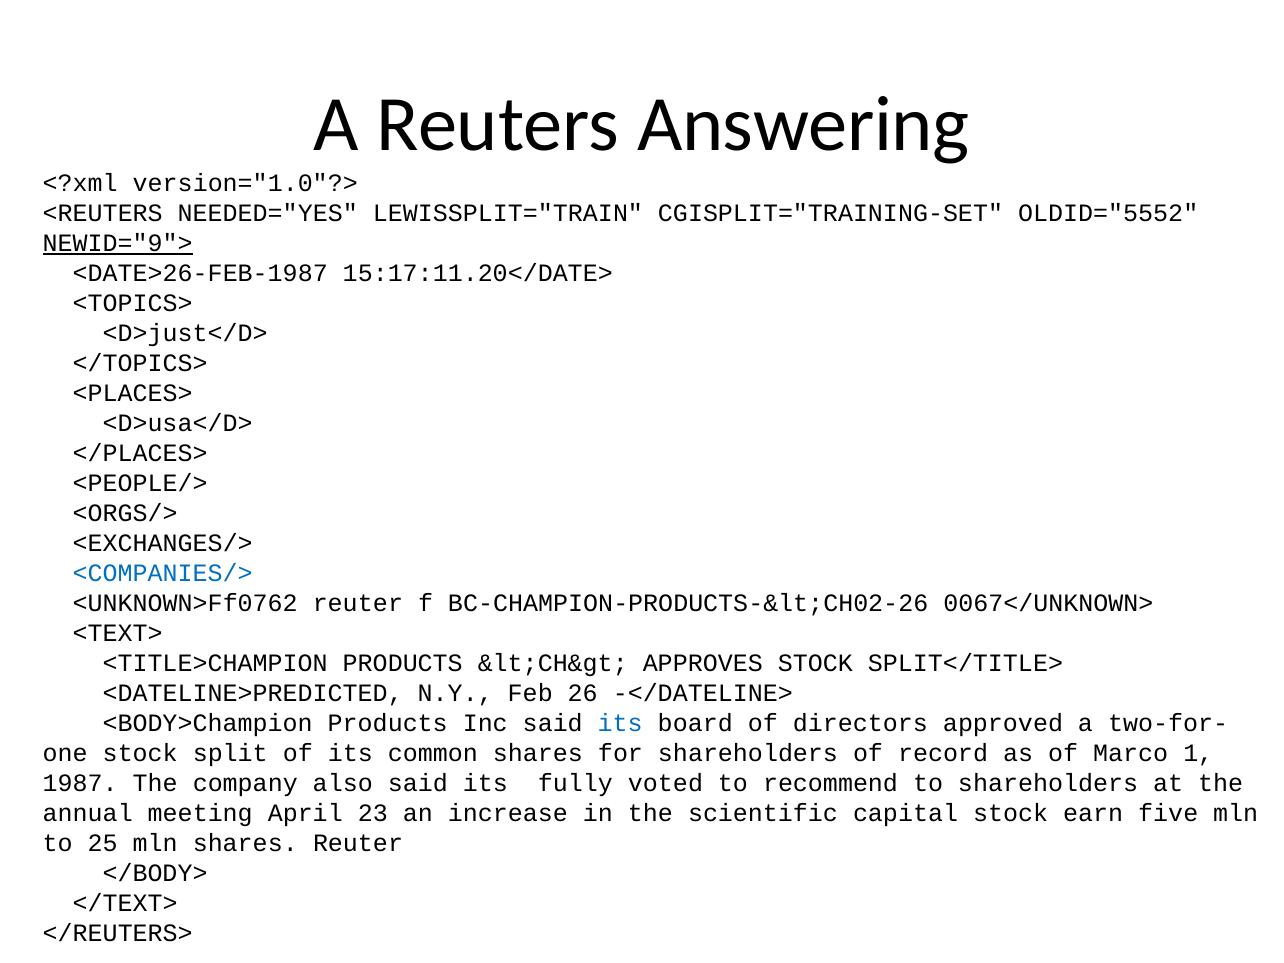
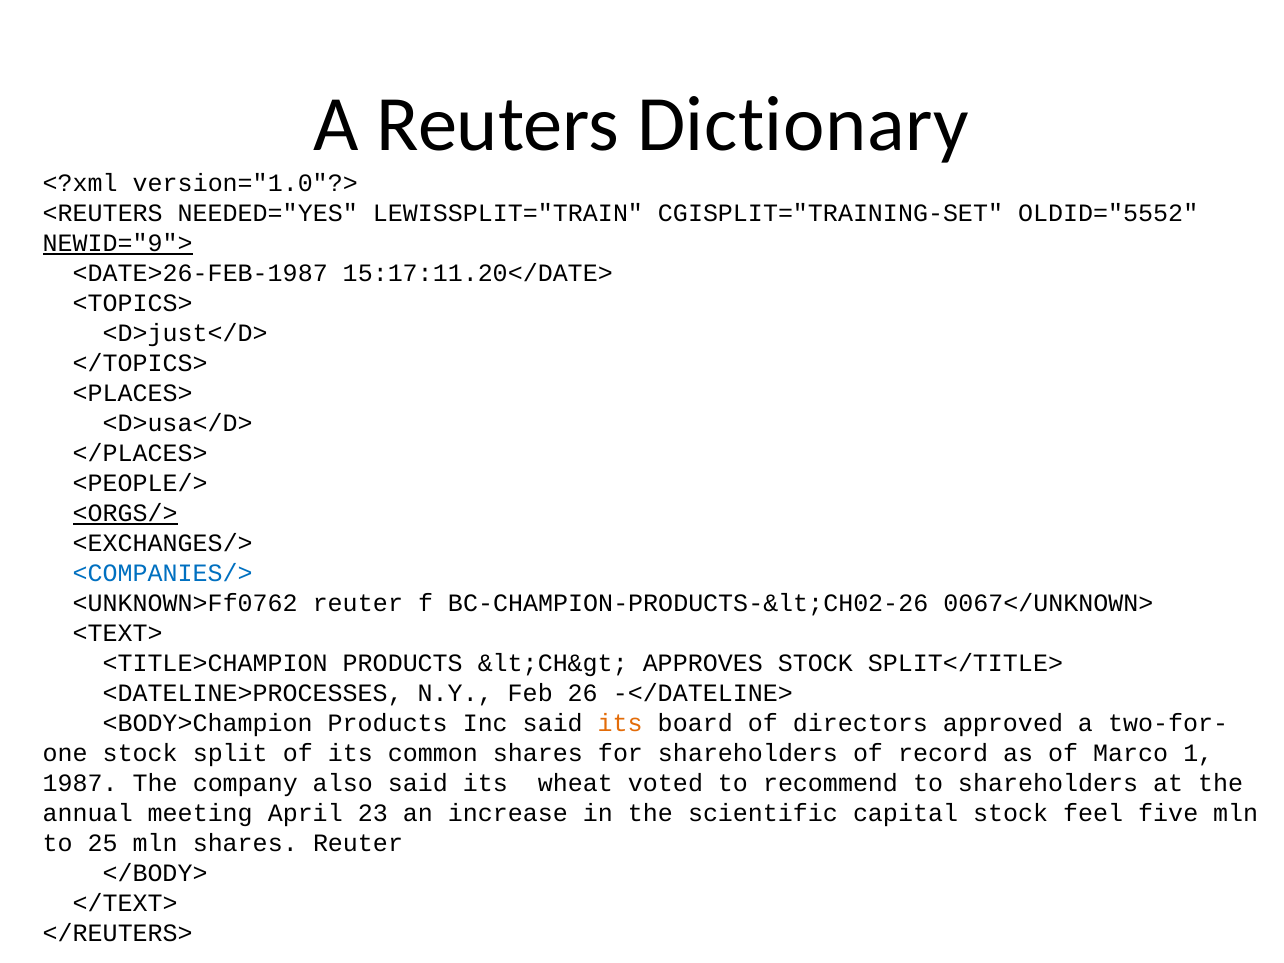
Answering: Answering -> Dictionary
<ORGS/> underline: none -> present
<DATELINE>PREDICTED: <DATELINE>PREDICTED -> <DATELINE>PROCESSES
its at (620, 723) colour: blue -> orange
fully: fully -> wheat
earn: earn -> feel
